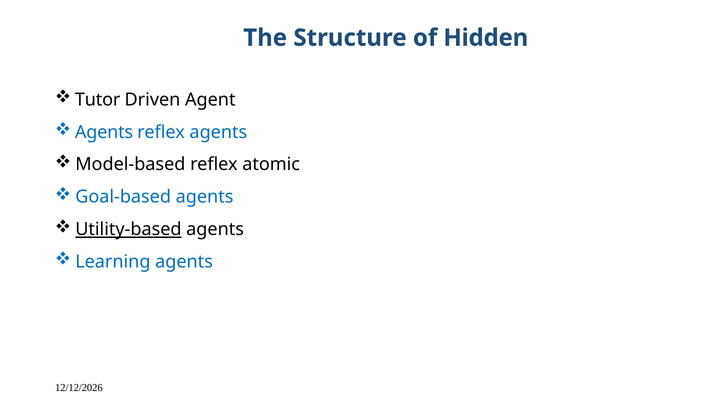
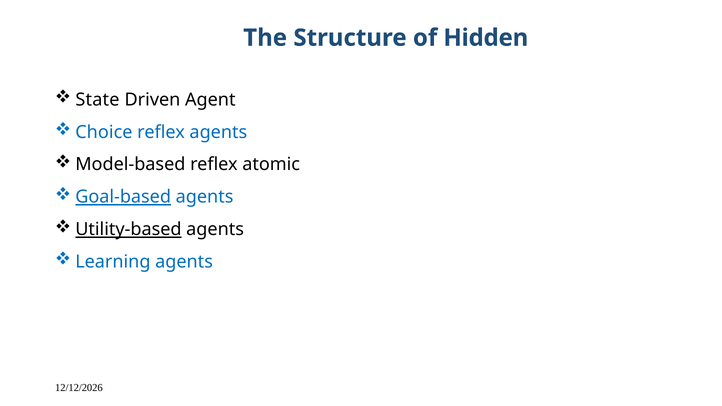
Tutor: Tutor -> State
Agents at (104, 132): Agents -> Choice
Goal-based underline: none -> present
